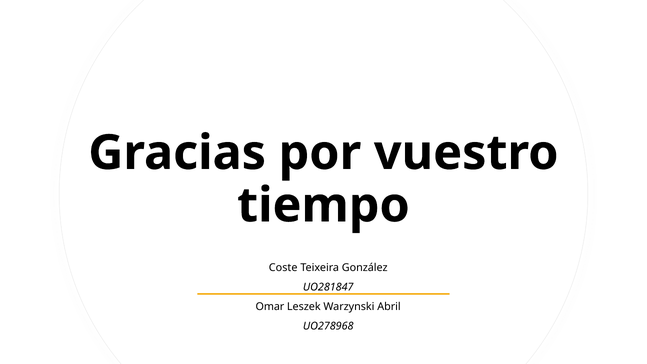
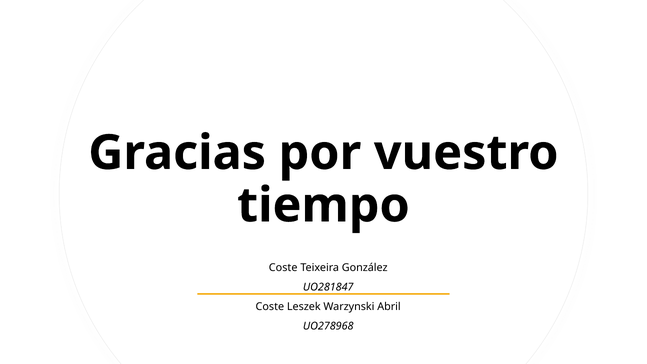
Omar at (270, 307): Omar -> Coste
